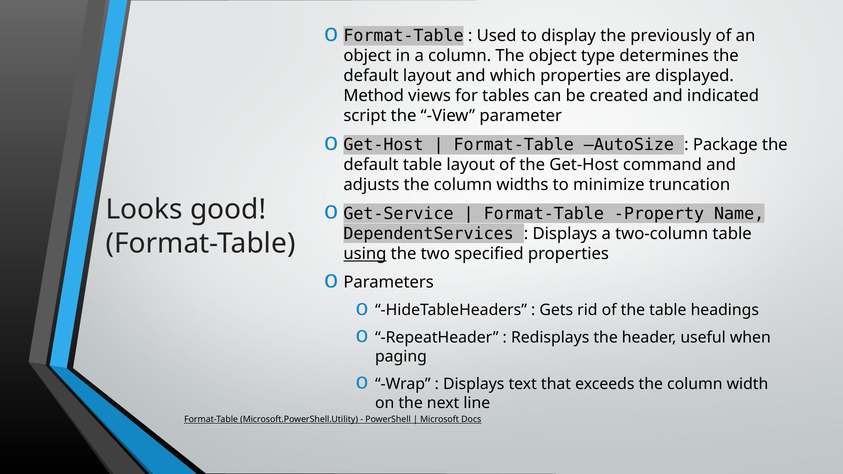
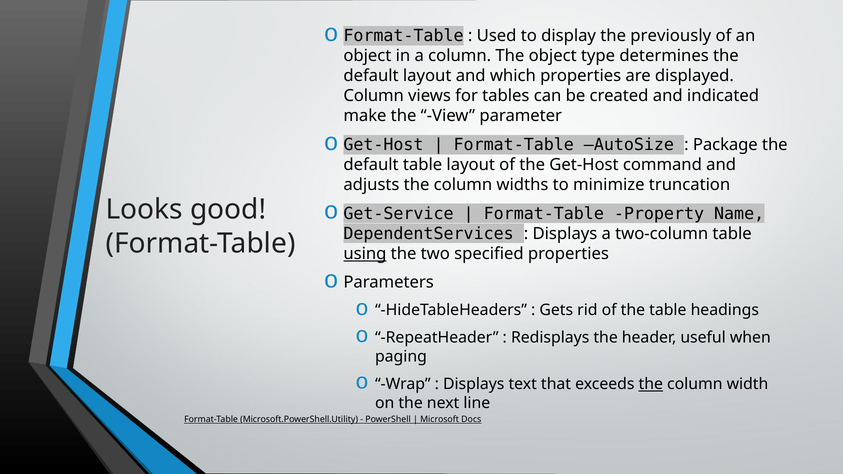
Method at (374, 96): Method -> Column
script: script -> make
the at (651, 384) underline: none -> present
